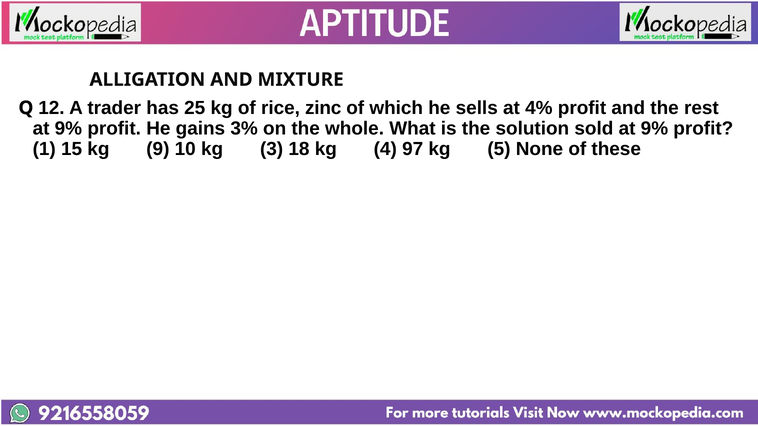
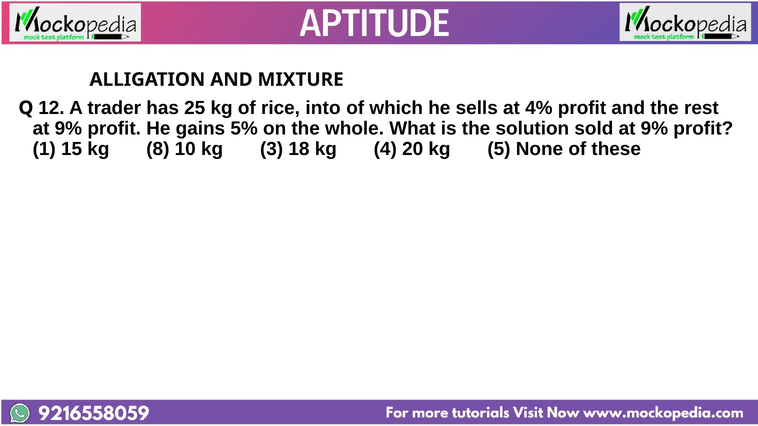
zinc: zinc -> into
3%: 3% -> 5%
9: 9 -> 8
97: 97 -> 20
